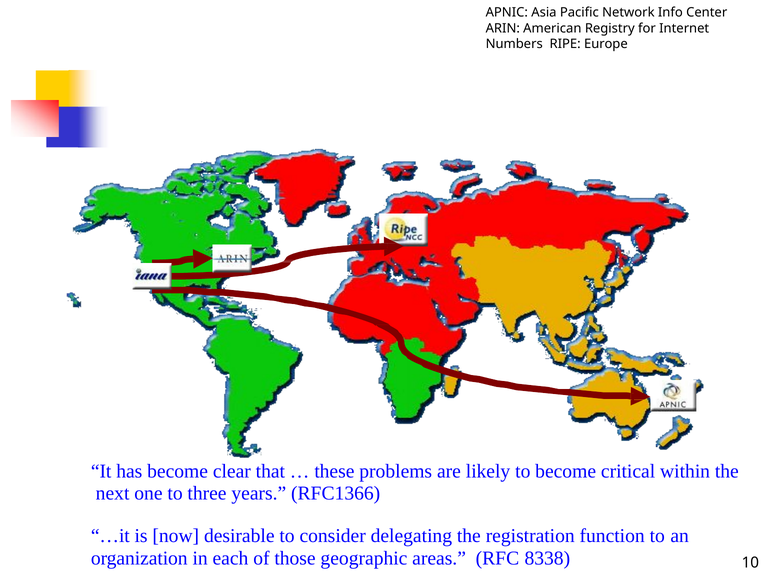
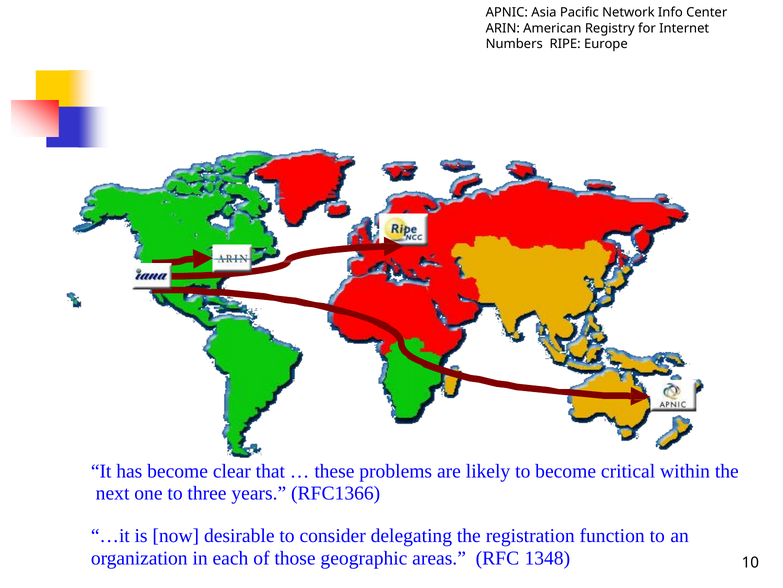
8338: 8338 -> 1348
